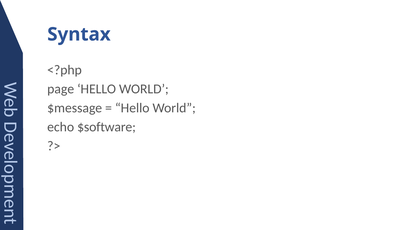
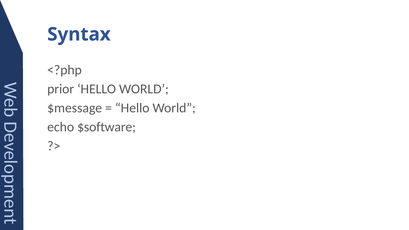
page: page -> prior
